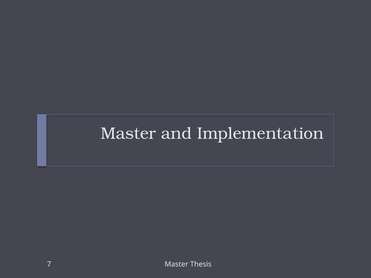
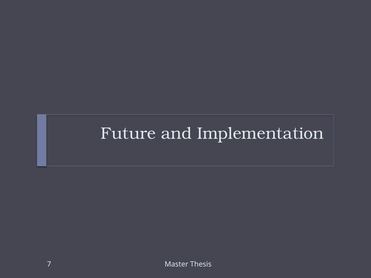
Master at (128, 133): Master -> Future
